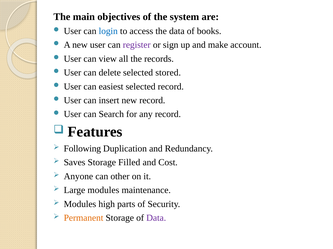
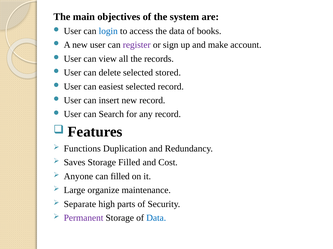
Following: Following -> Functions
can other: other -> filled
Large modules: modules -> organize
Modules at (80, 205): Modules -> Separate
Permanent colour: orange -> purple
Data at (156, 218) colour: purple -> blue
